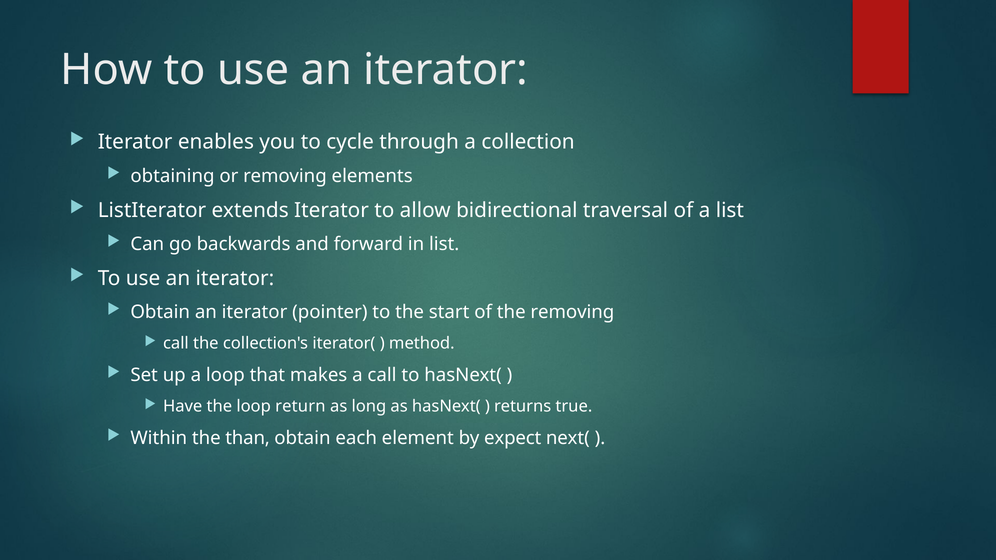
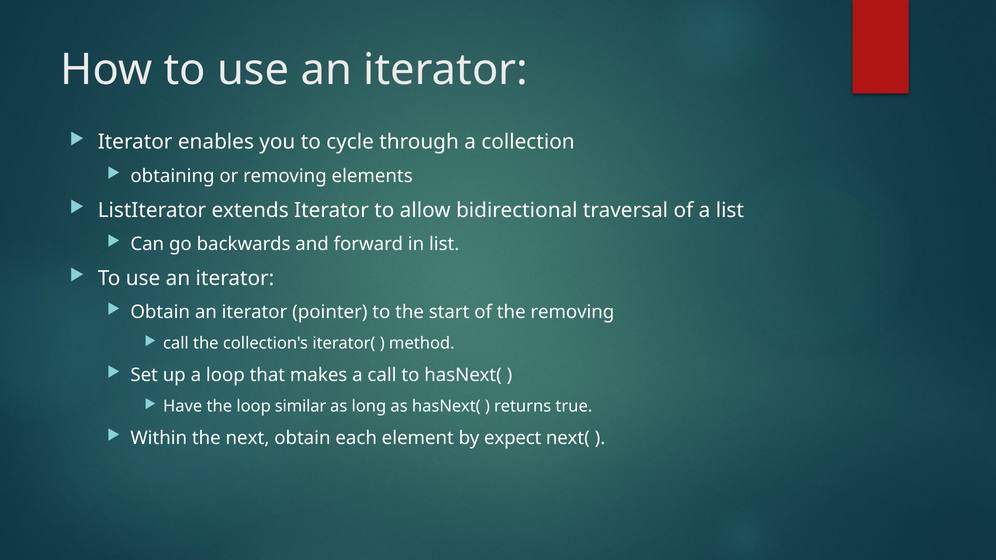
return: return -> similar
than: than -> next
